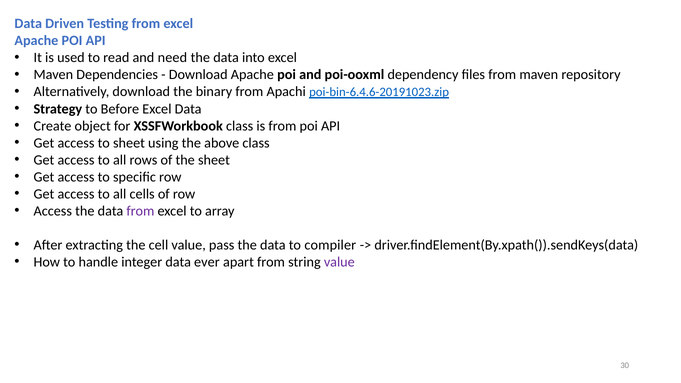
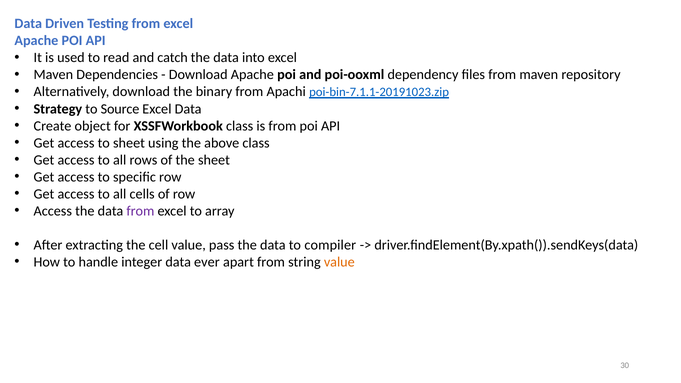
need: need -> catch
poi-bin-6.4.6-20191023.zip: poi-bin-6.4.6-20191023.zip -> poi-bin-7.1.1-20191023.zip
Before: Before -> Source
value at (339, 262) colour: purple -> orange
